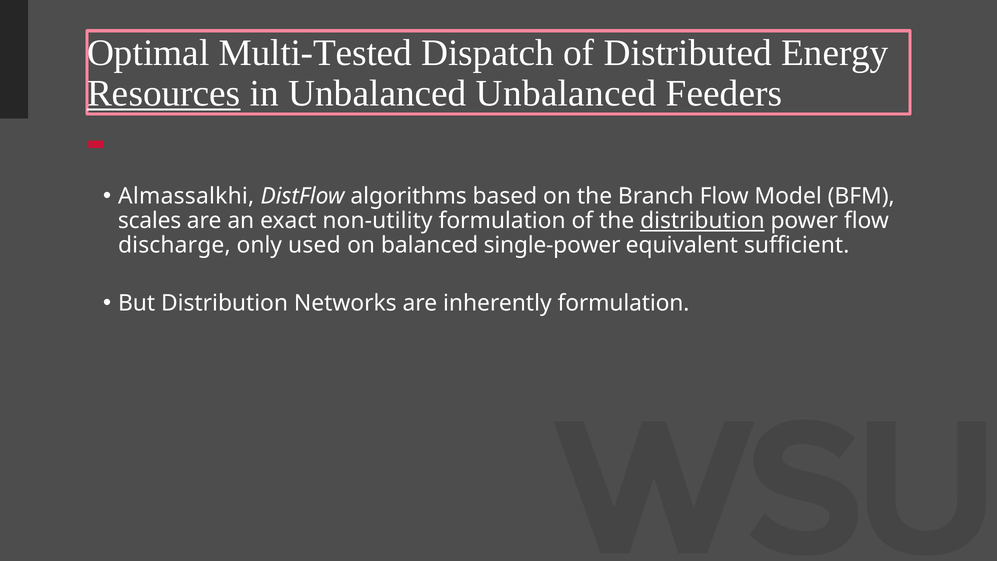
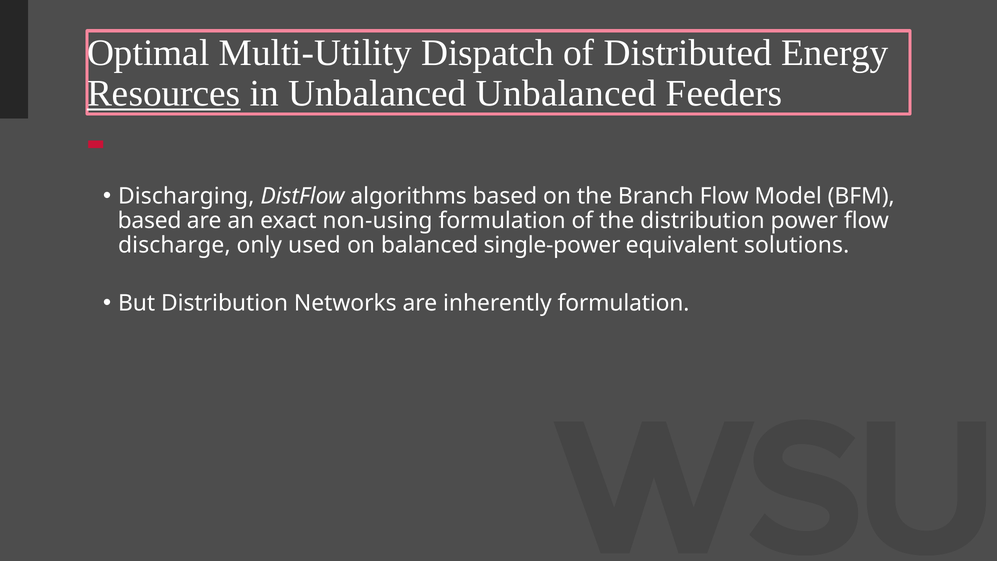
Multi-Tested: Multi-Tested -> Multi-Utility
Almassalkhi: Almassalkhi -> Discharging
scales at (150, 221): scales -> based
non-utility: non-utility -> non-using
distribution at (702, 221) underline: present -> none
sufficient: sufficient -> solutions
